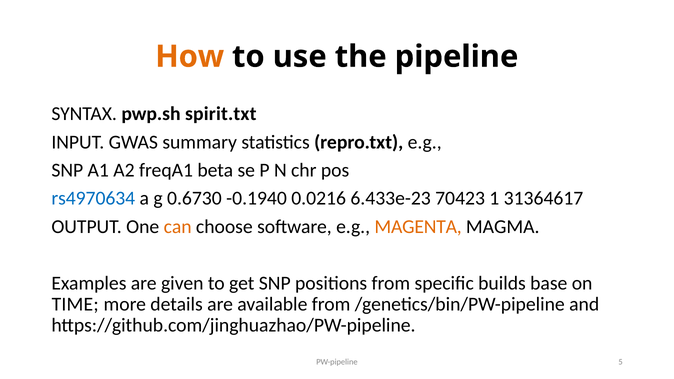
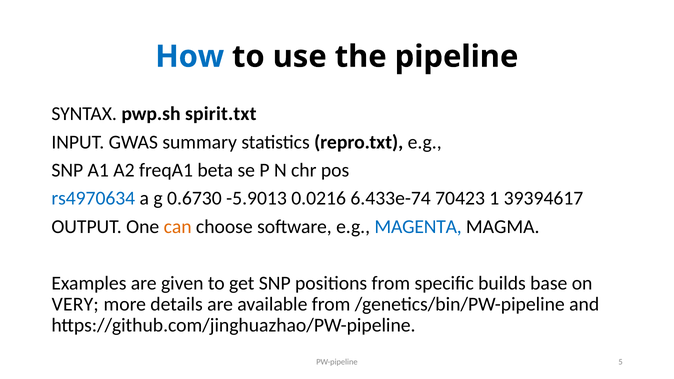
How colour: orange -> blue
-0.1940: -0.1940 -> -5.9013
6.433e-23: 6.433e-23 -> 6.433e-74
31364617: 31364617 -> 39394617
MAGENTA colour: orange -> blue
TIME: TIME -> VERY
